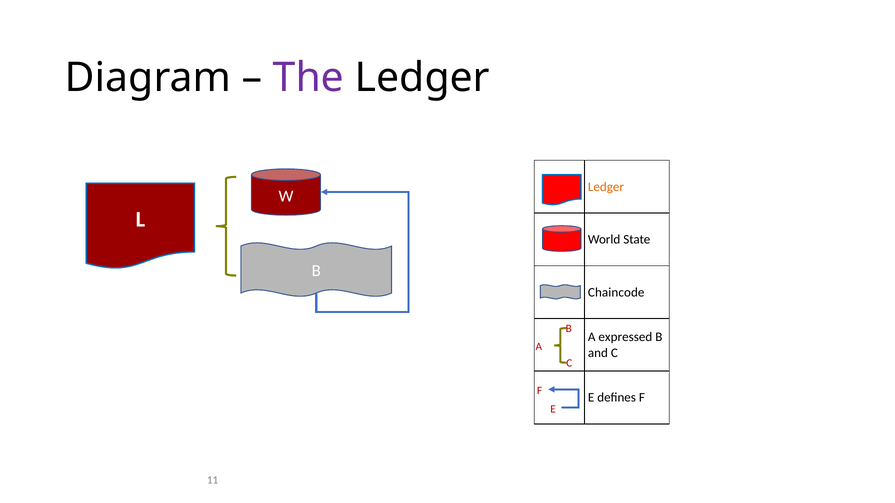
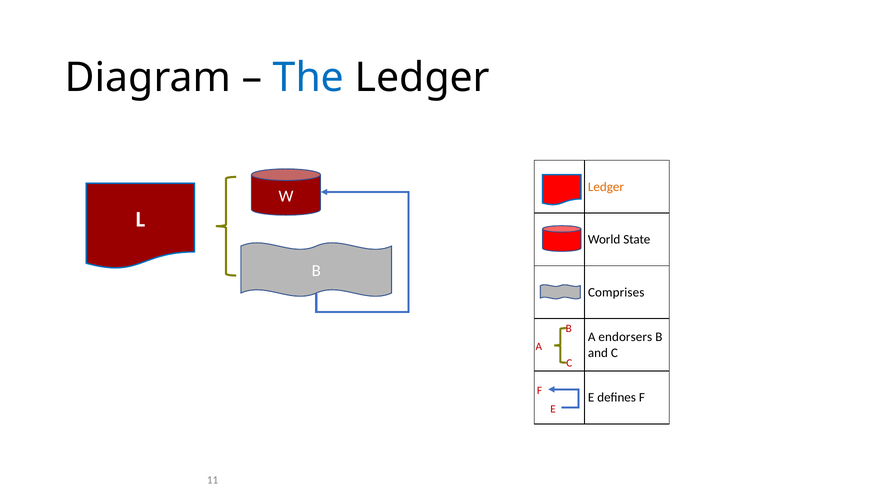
The colour: purple -> blue
Chaincode: Chaincode -> Comprises
expressed: expressed -> endorsers
